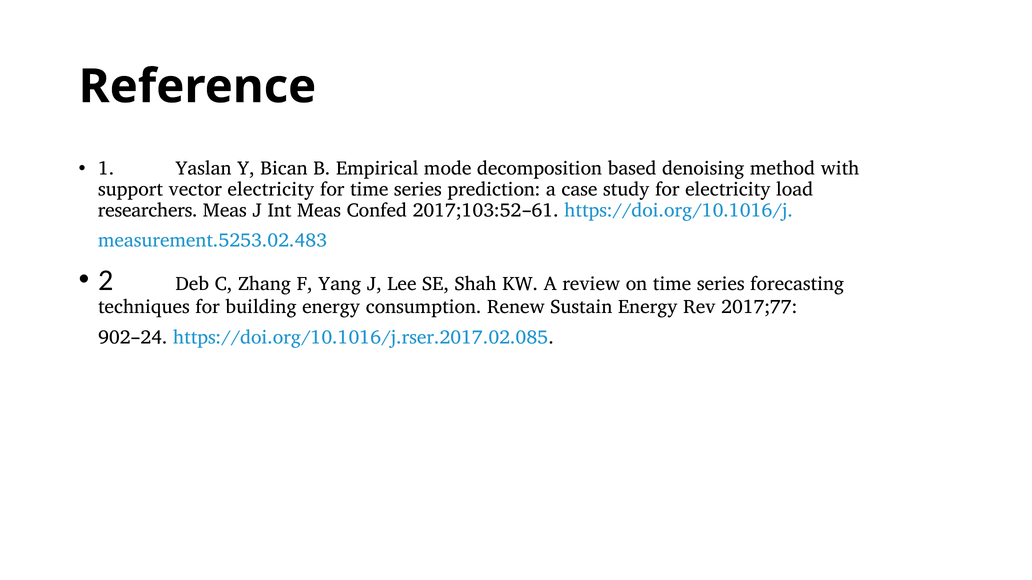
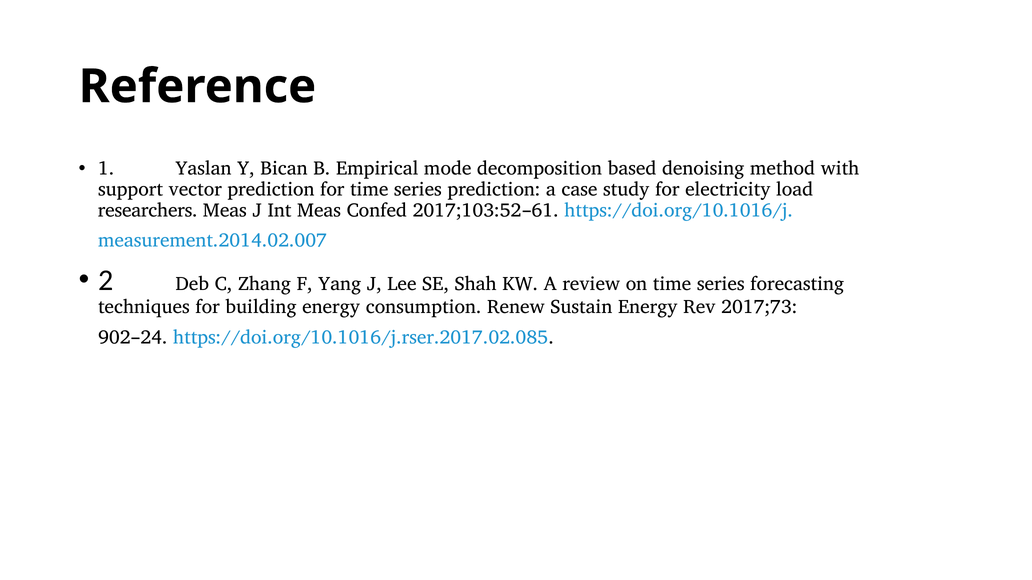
vector electricity: electricity -> prediction
measurement.5253.02.483: measurement.5253.02.483 -> measurement.2014.02.007
2017;77: 2017;77 -> 2017;73
